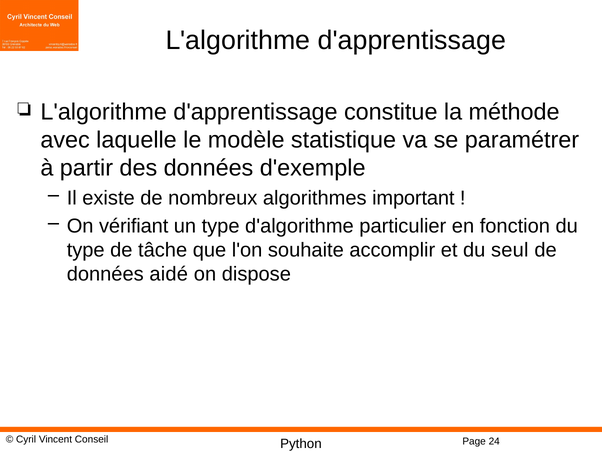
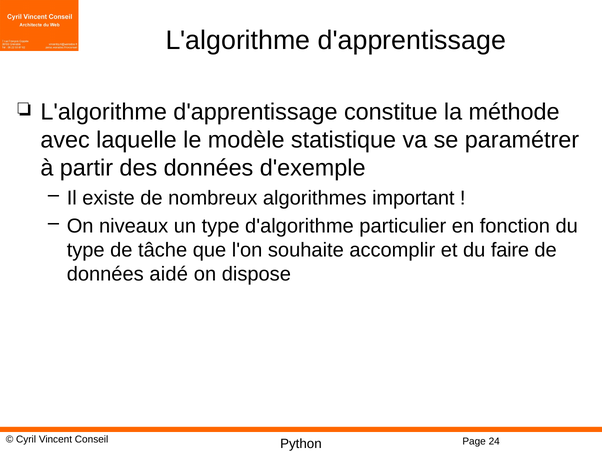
vérifiant: vérifiant -> niveaux
seul: seul -> faire
